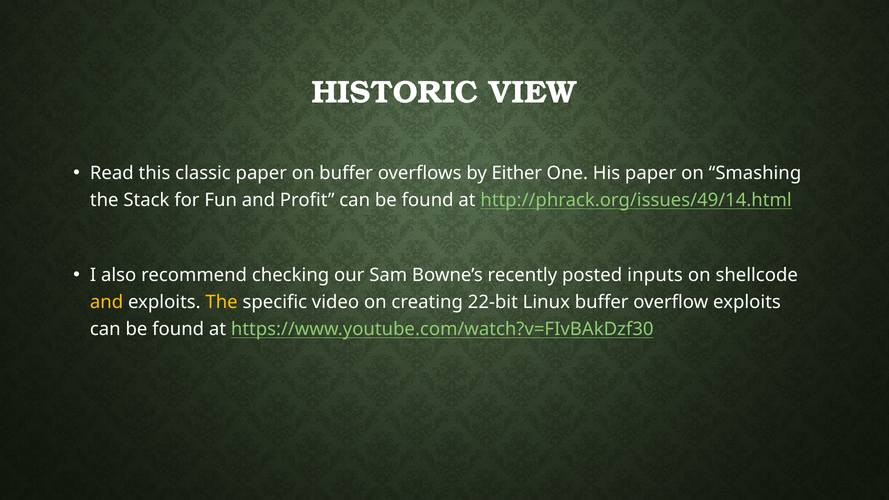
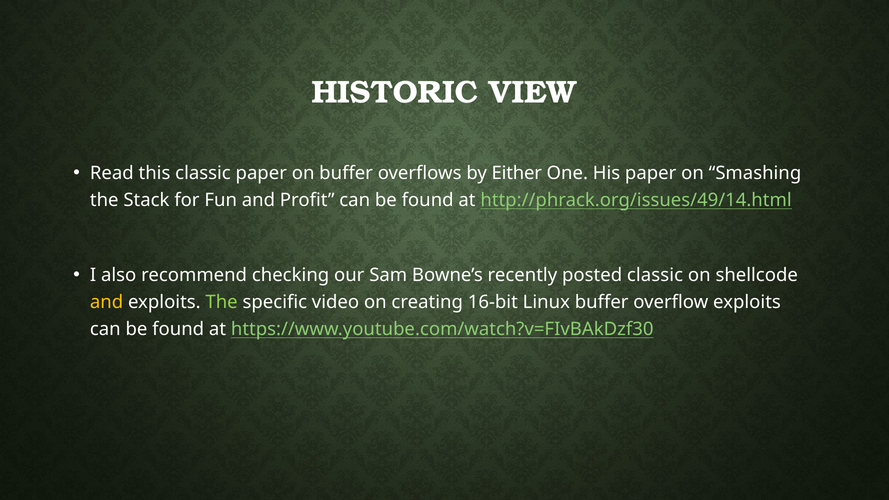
posted inputs: inputs -> classic
The at (222, 302) colour: yellow -> light green
22-bit: 22-bit -> 16-bit
